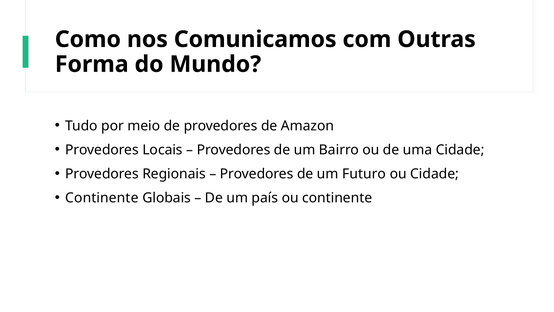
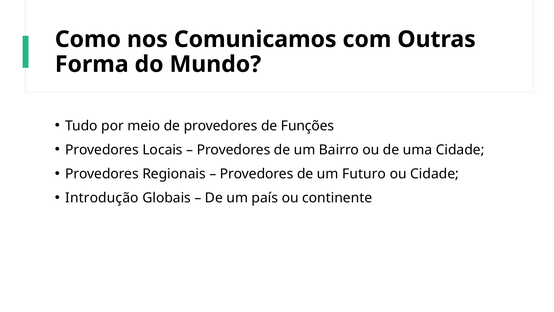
Amazon: Amazon -> Funções
Continente at (102, 198): Continente -> Introdução
